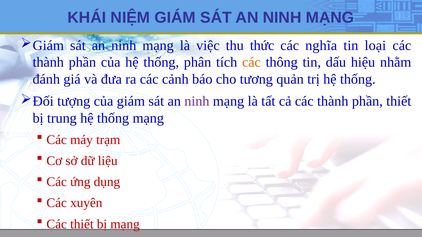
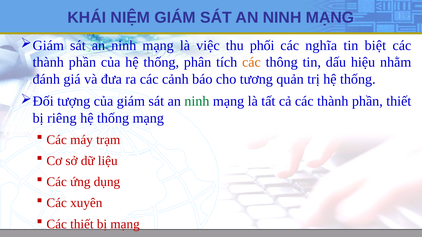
thức: thức -> phối
loại: loại -> biệt
ninh at (197, 101) colour: purple -> green
trung: trung -> riêng
